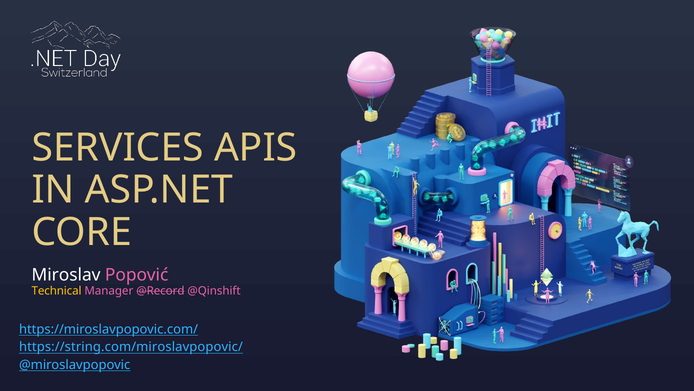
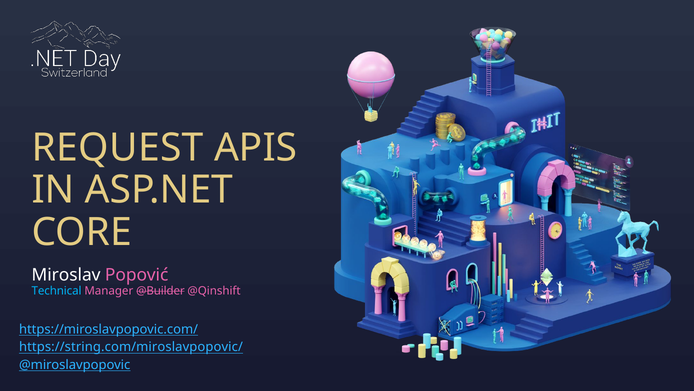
SERVICES: SERVICES -> REQUEST
Technical colour: yellow -> light blue
@Record: @Record -> @Builder
